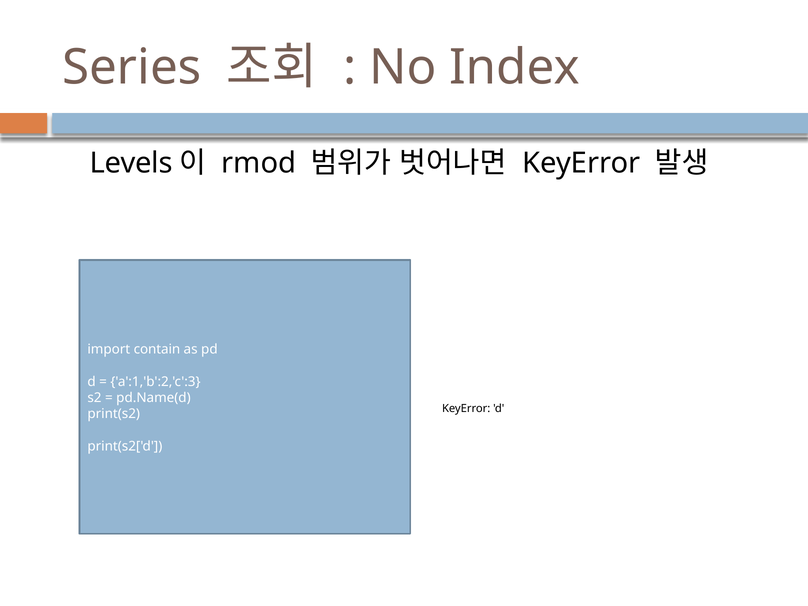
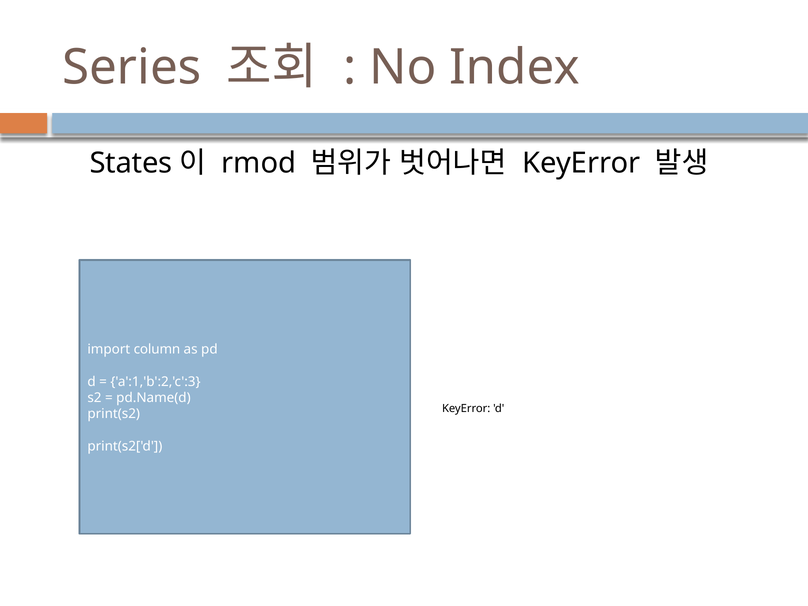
Levels: Levels -> States
contain: contain -> column
